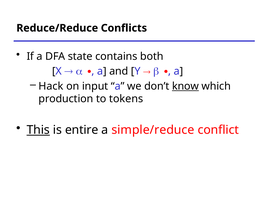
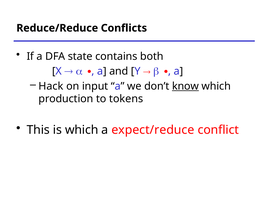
This underline: present -> none
is entire: entire -> which
simple/reduce: simple/reduce -> expect/reduce
